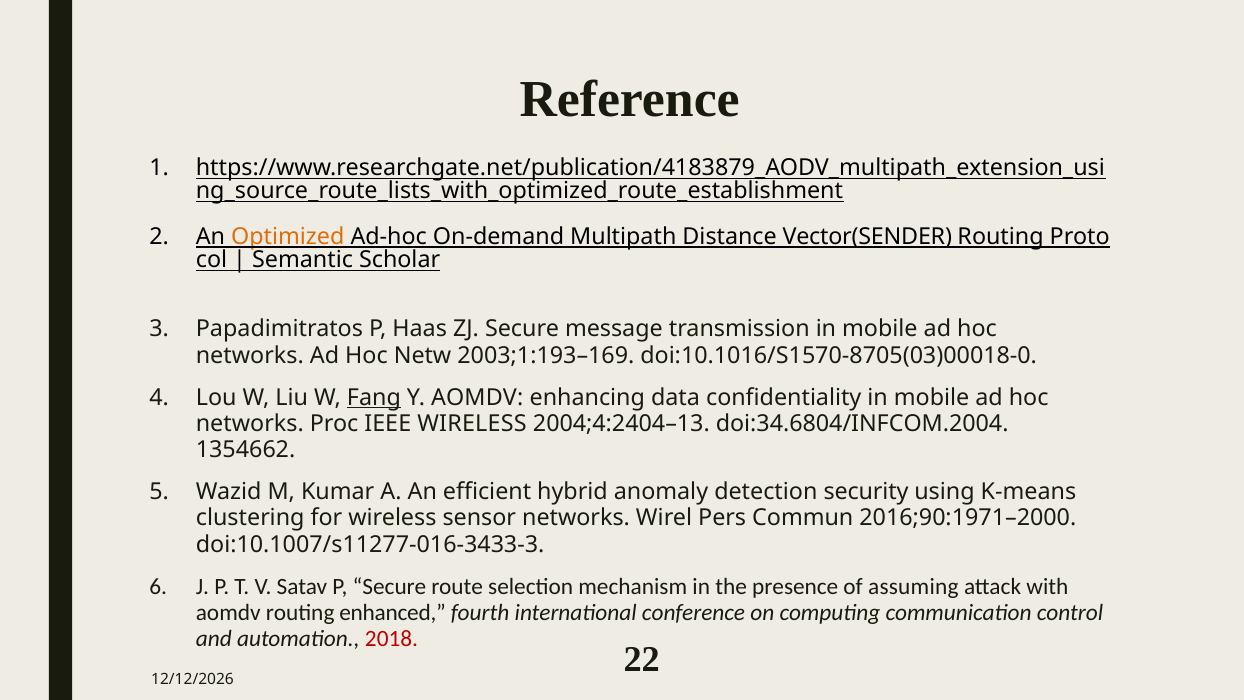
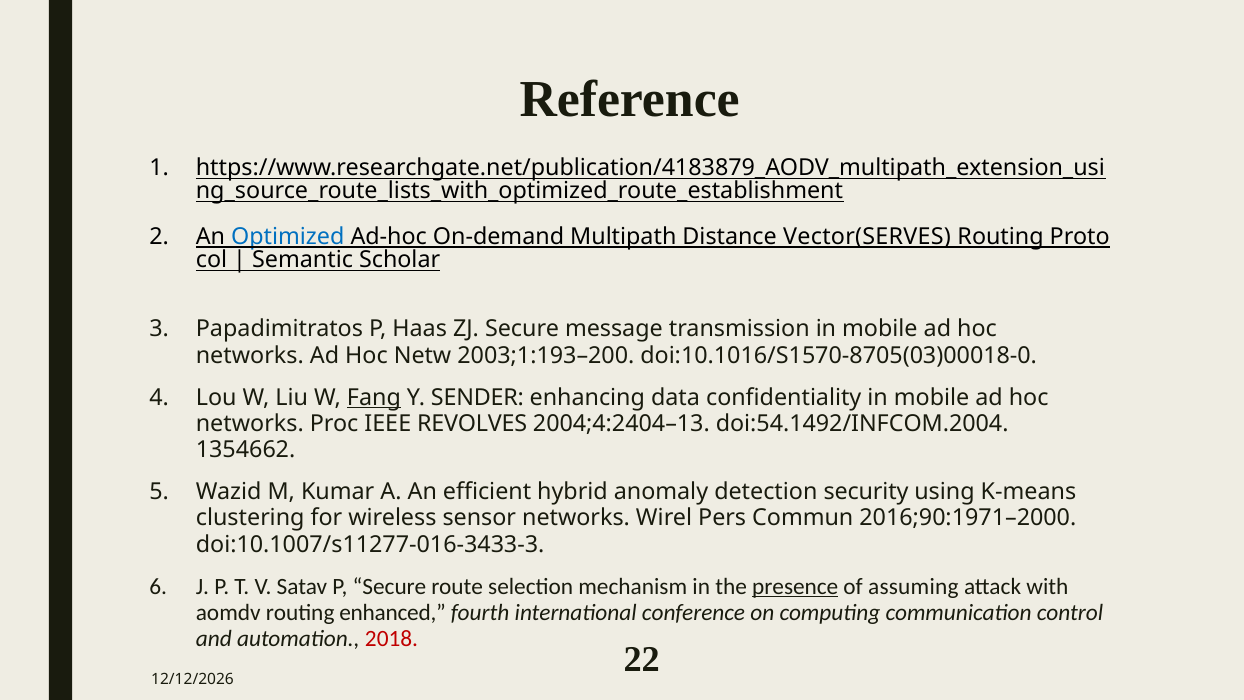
Optimized colour: orange -> blue
Vector(SENDER: Vector(SENDER -> Vector(SERVES
2003;1:193–169: 2003;1:193–169 -> 2003;1:193–200
Y AOMDV: AOMDV -> SENDER
IEEE WIRELESS: WIRELESS -> REVOLVES
doi:34.6804/INFCOM.2004: doi:34.6804/INFCOM.2004 -> doi:54.1492/INFCOM.2004
presence underline: none -> present
